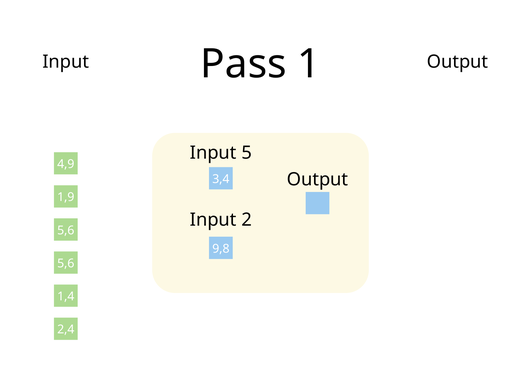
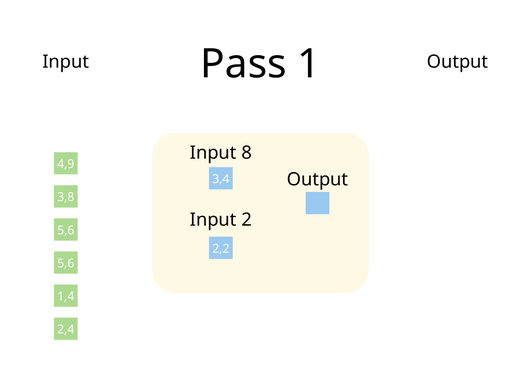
5: 5 -> 8
1,9: 1,9 -> 3,8
9,8: 9,8 -> 2,2
